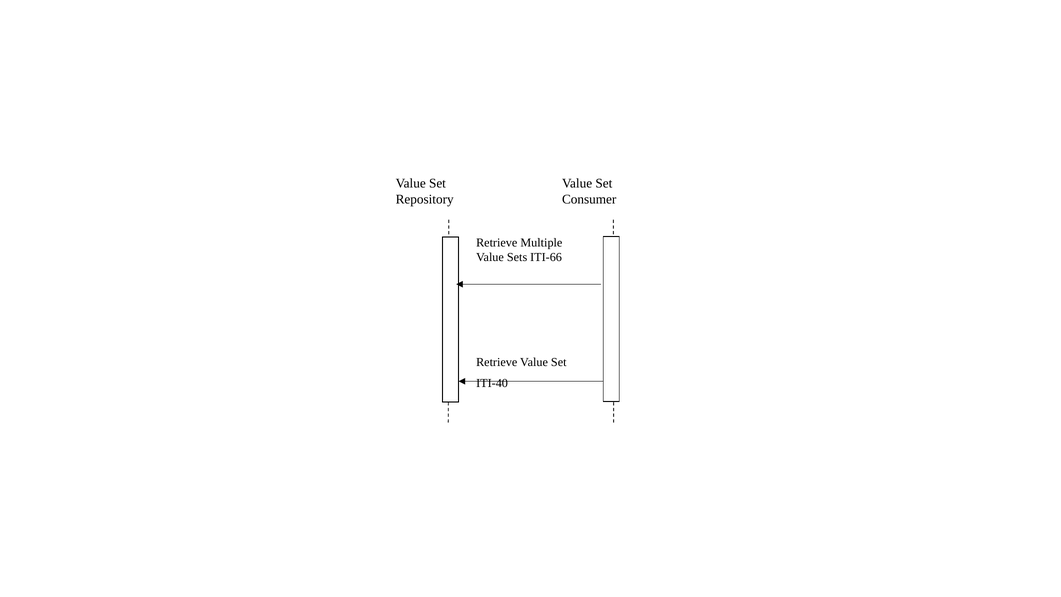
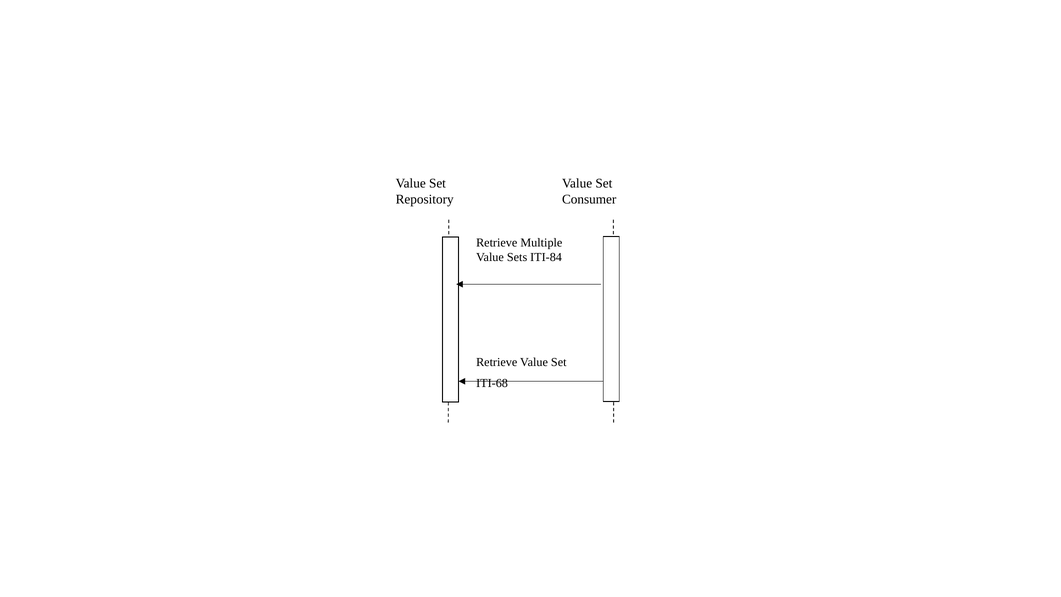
ITI-66: ITI-66 -> ITI-84
ITI-40: ITI-40 -> ITI-68
